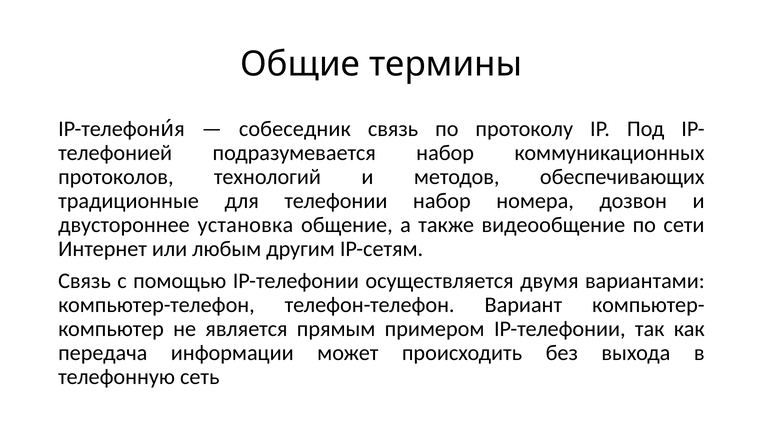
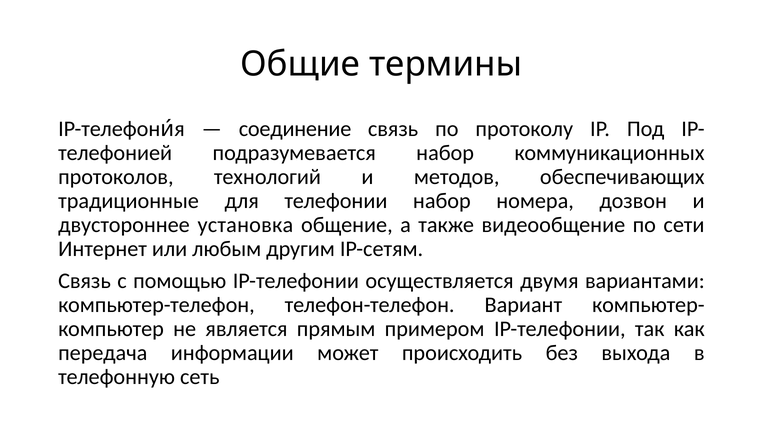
собеседник: собеседник -> соединение
